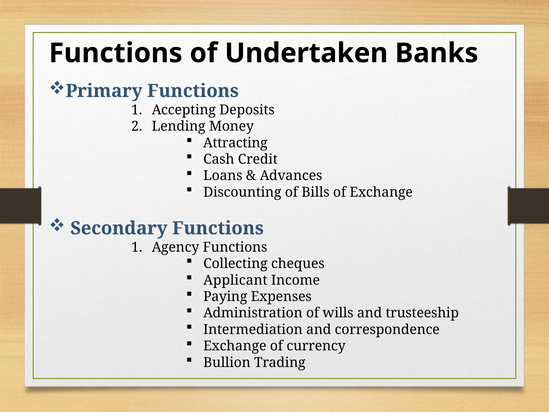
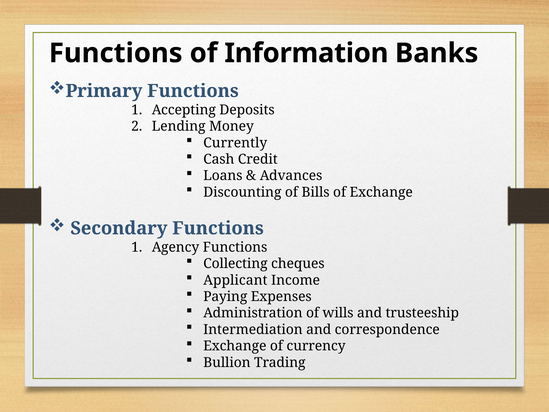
Undertaken: Undertaken -> Information
Attracting: Attracting -> Currently
